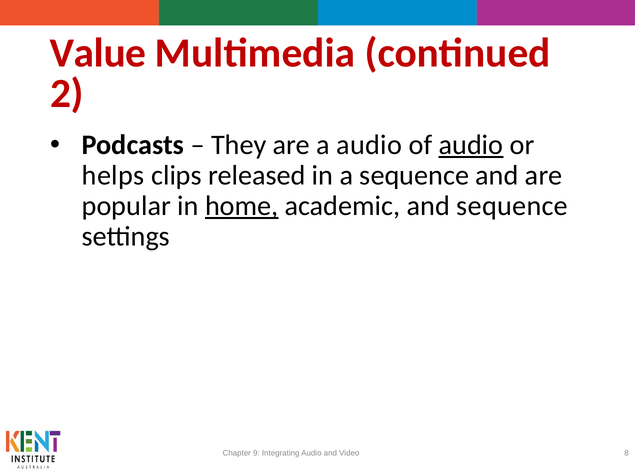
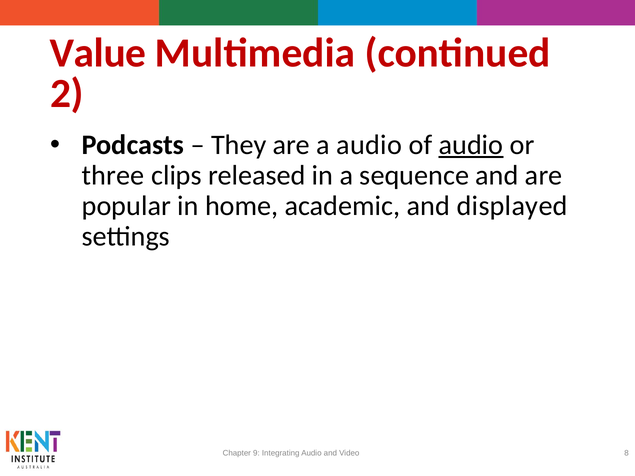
helps: helps -> three
home underline: present -> none
and sequence: sequence -> displayed
